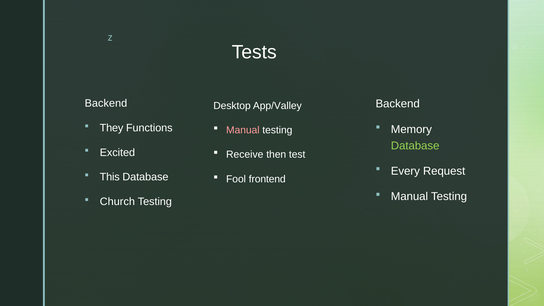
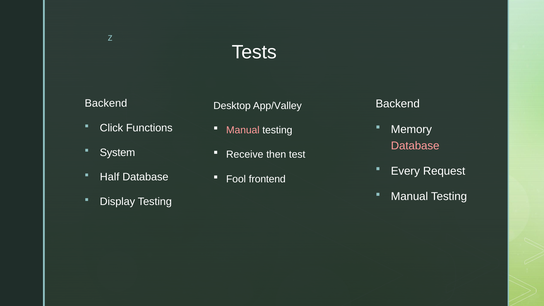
They: They -> Click
Database at (415, 146) colour: light green -> pink
Excited: Excited -> System
This: This -> Half
Church: Church -> Display
